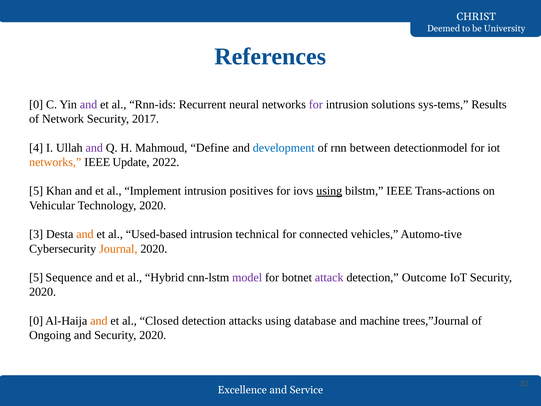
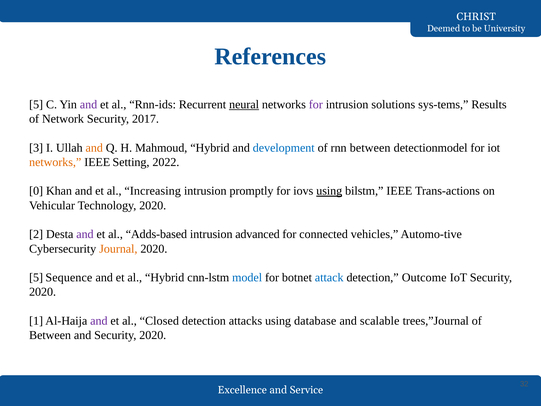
0 at (36, 104): 0 -> 5
neural underline: none -> present
4: 4 -> 3
and at (94, 148) colour: purple -> orange
Mahmoud Define: Define -> Hybrid
Update: Update -> Setting
5 at (36, 191): 5 -> 0
Implement: Implement -> Increasing
positives: positives -> promptly
3: 3 -> 2
and at (85, 234) colour: orange -> purple
Used-based: Used-based -> Adds-based
technical: technical -> advanced
model colour: purple -> blue
attack colour: purple -> blue
0 at (36, 321): 0 -> 1
and at (99, 321) colour: orange -> purple
machine: machine -> scalable
Ongoing at (50, 335): Ongoing -> Between
